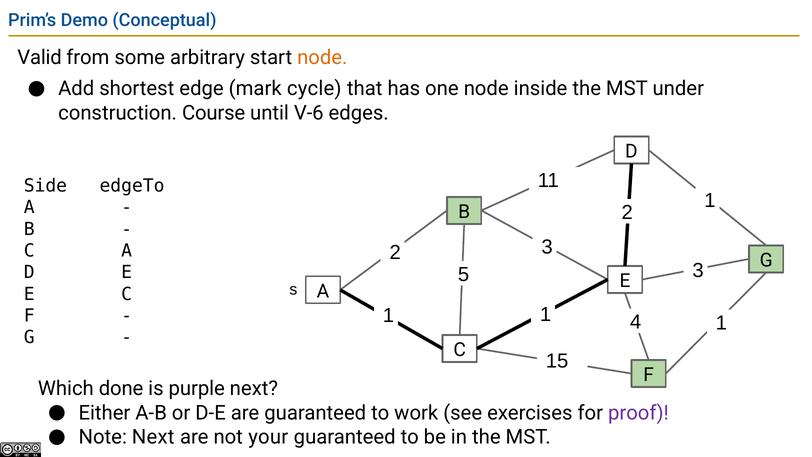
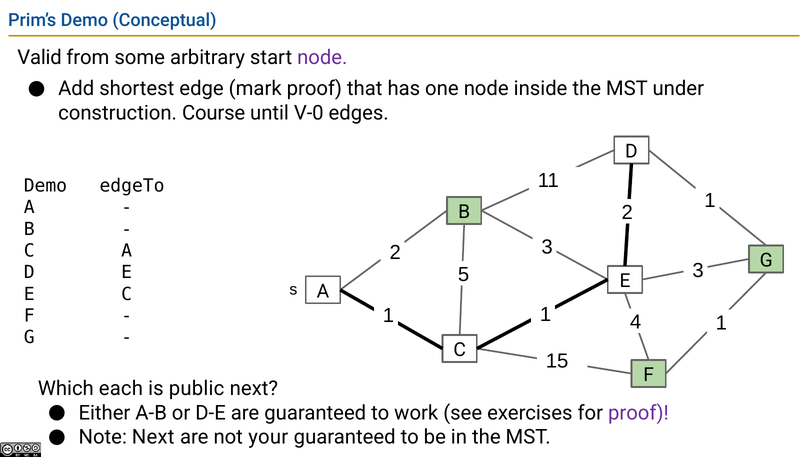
node at (322, 57) colour: orange -> purple
mark cycle: cycle -> proof
V-6: V-6 -> V-0
Side at (45, 186): Side -> Demo
done: done -> each
purple: purple -> public
